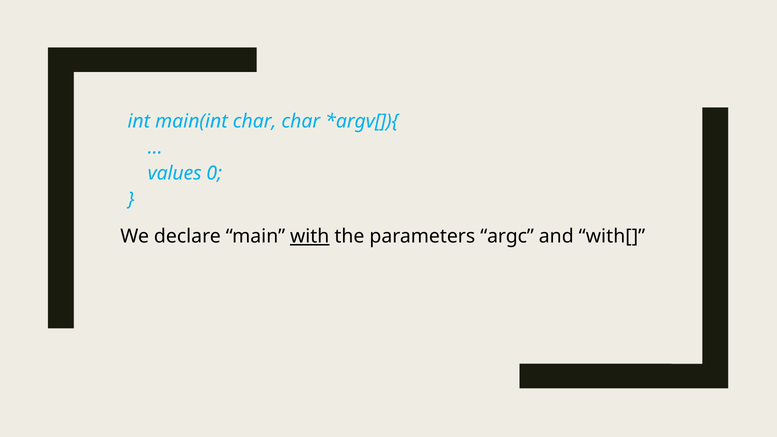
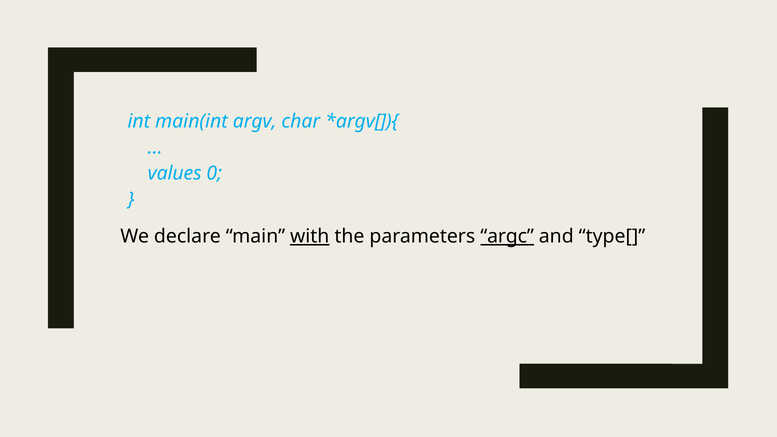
main(int char: char -> argv
argc underline: none -> present
with[: with[ -> type[
